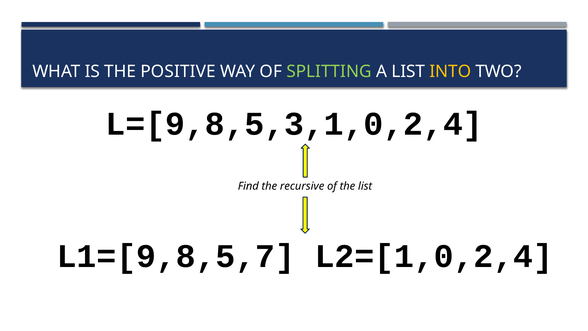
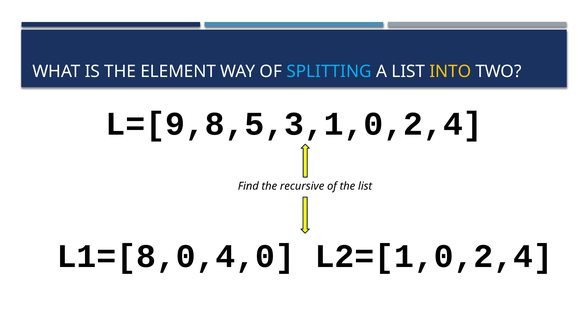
POSITIVE: POSITIVE -> ELEMENT
SPLITTING colour: light green -> light blue
L1=[9,8,5,7: L1=[9,8,5,7 -> L1=[8,0,4,0
